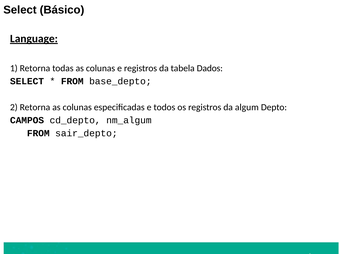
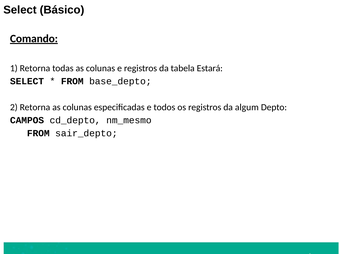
Language: Language -> Comando
Dados: Dados -> Estará
nm_algum: nm_algum -> nm_mesmo
